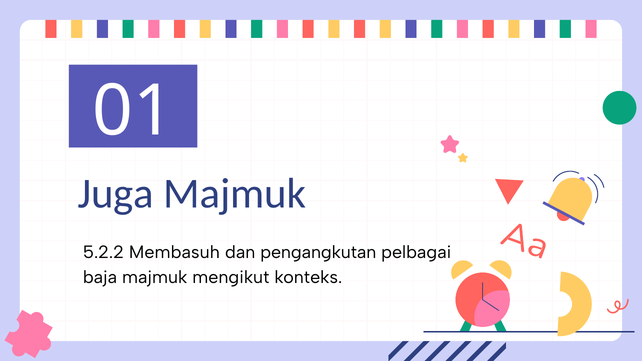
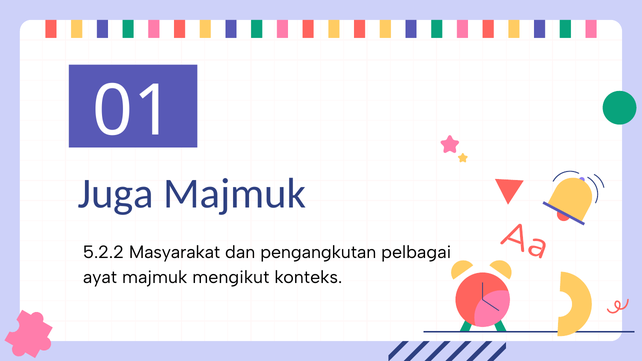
Membasuh: Membasuh -> Masyarakat
baja: baja -> ayat
